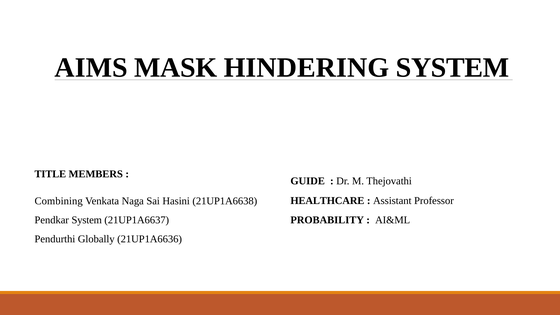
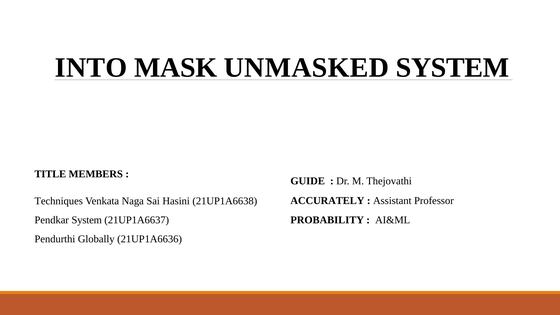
AIMS: AIMS -> INTO
HINDERING: HINDERING -> UNMASKED
HEALTHCARE: HEALTHCARE -> ACCURATELY
Combining: Combining -> Techniques
